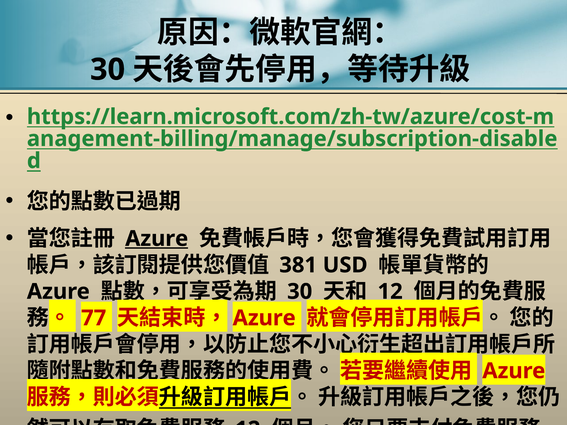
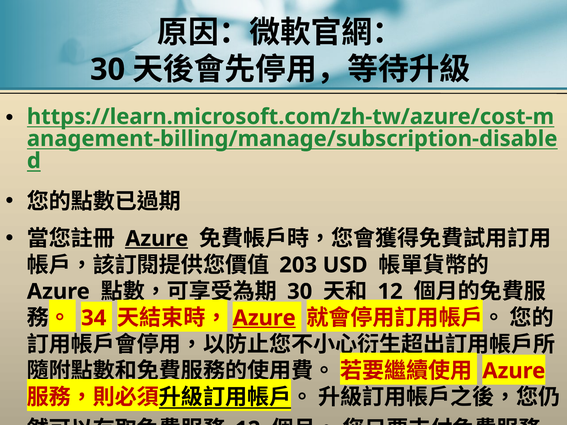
381: 381 -> 203
77: 77 -> 34
Azure at (264, 318) underline: none -> present
